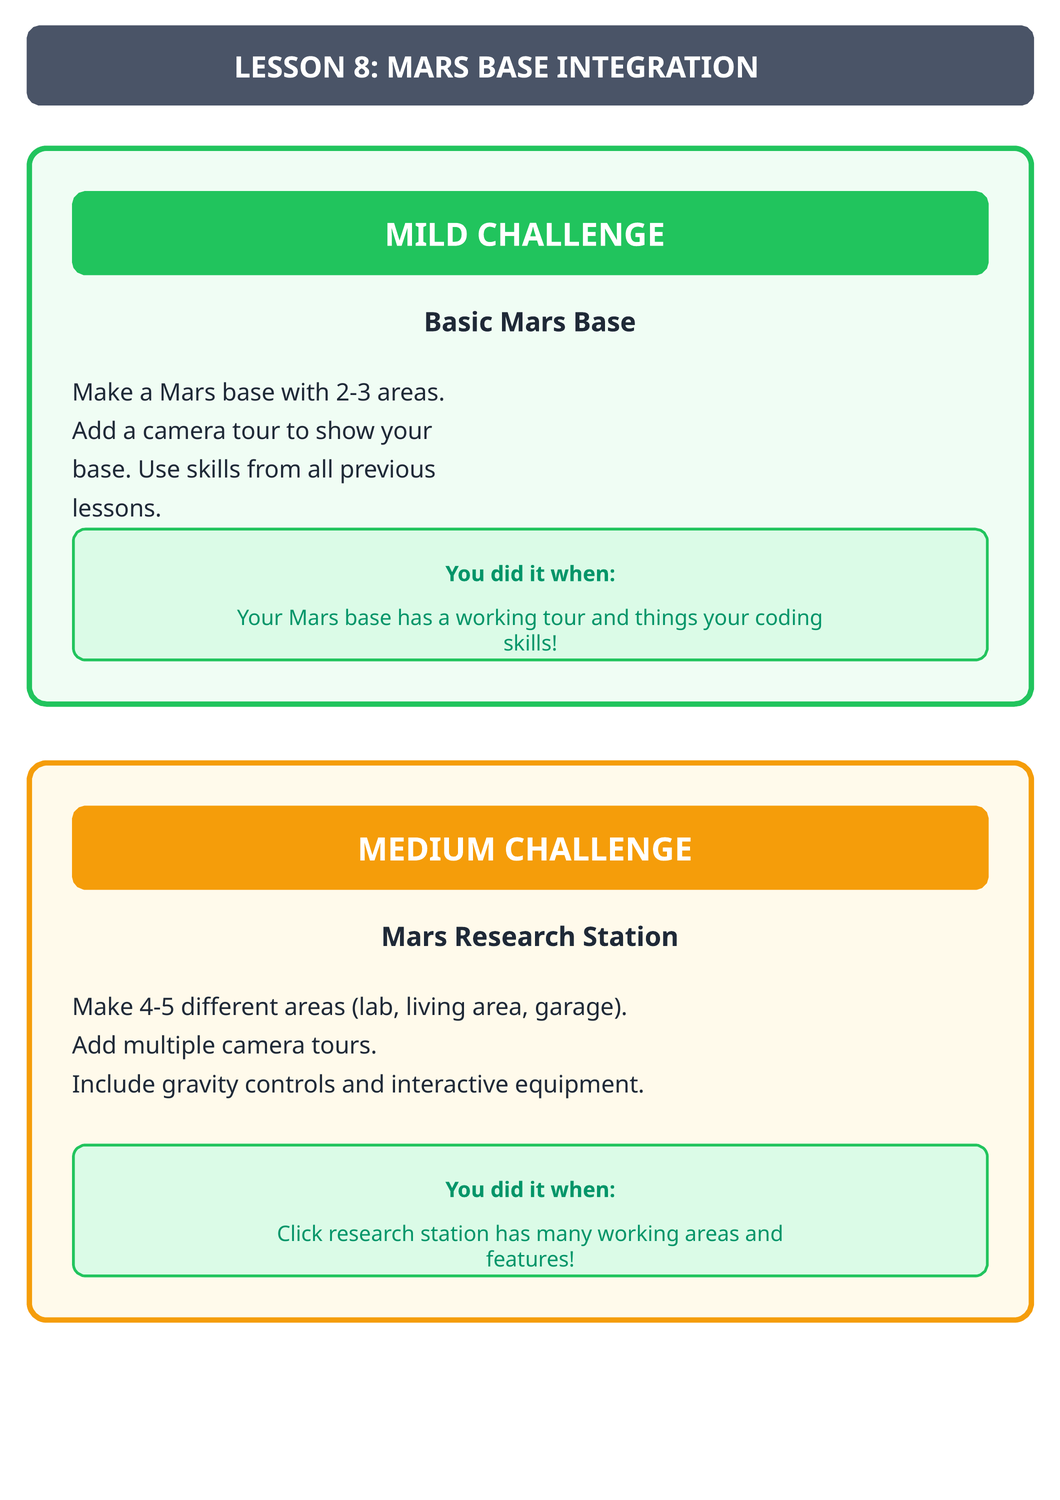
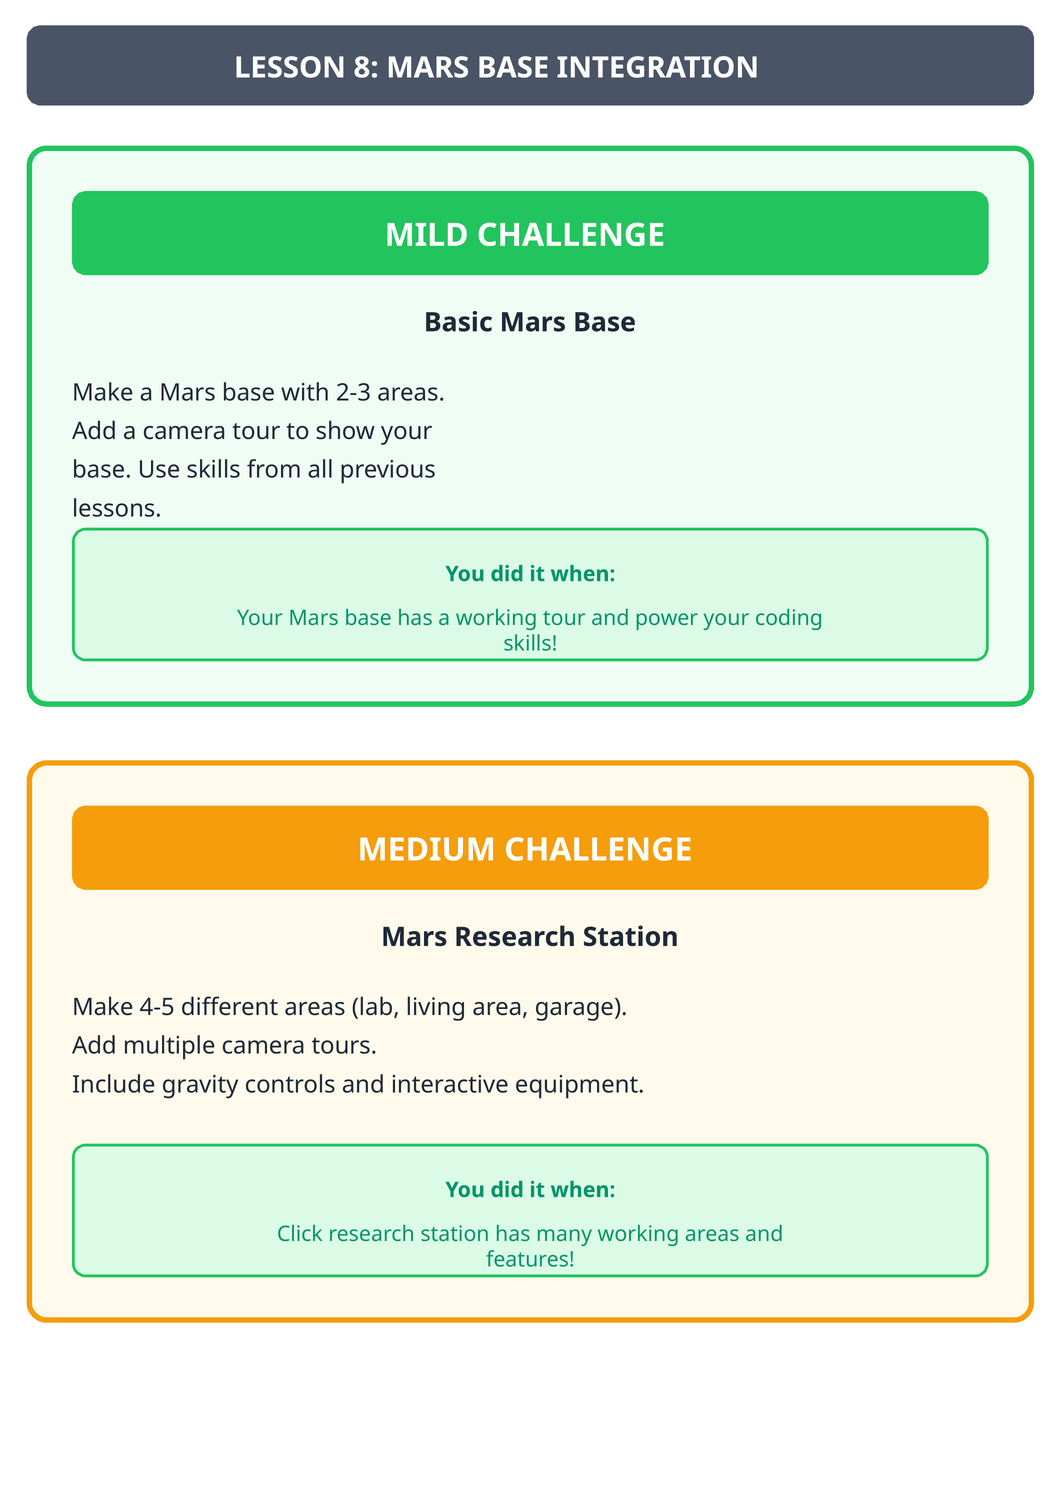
things: things -> power
